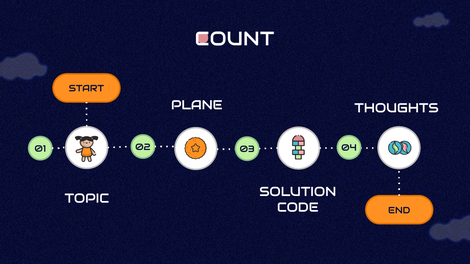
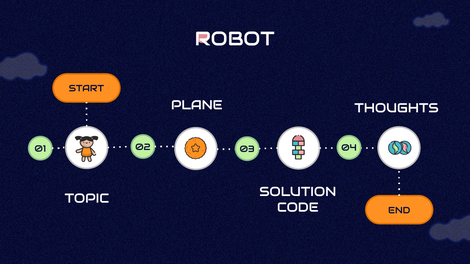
COUNT: COUNT -> ROBOT
